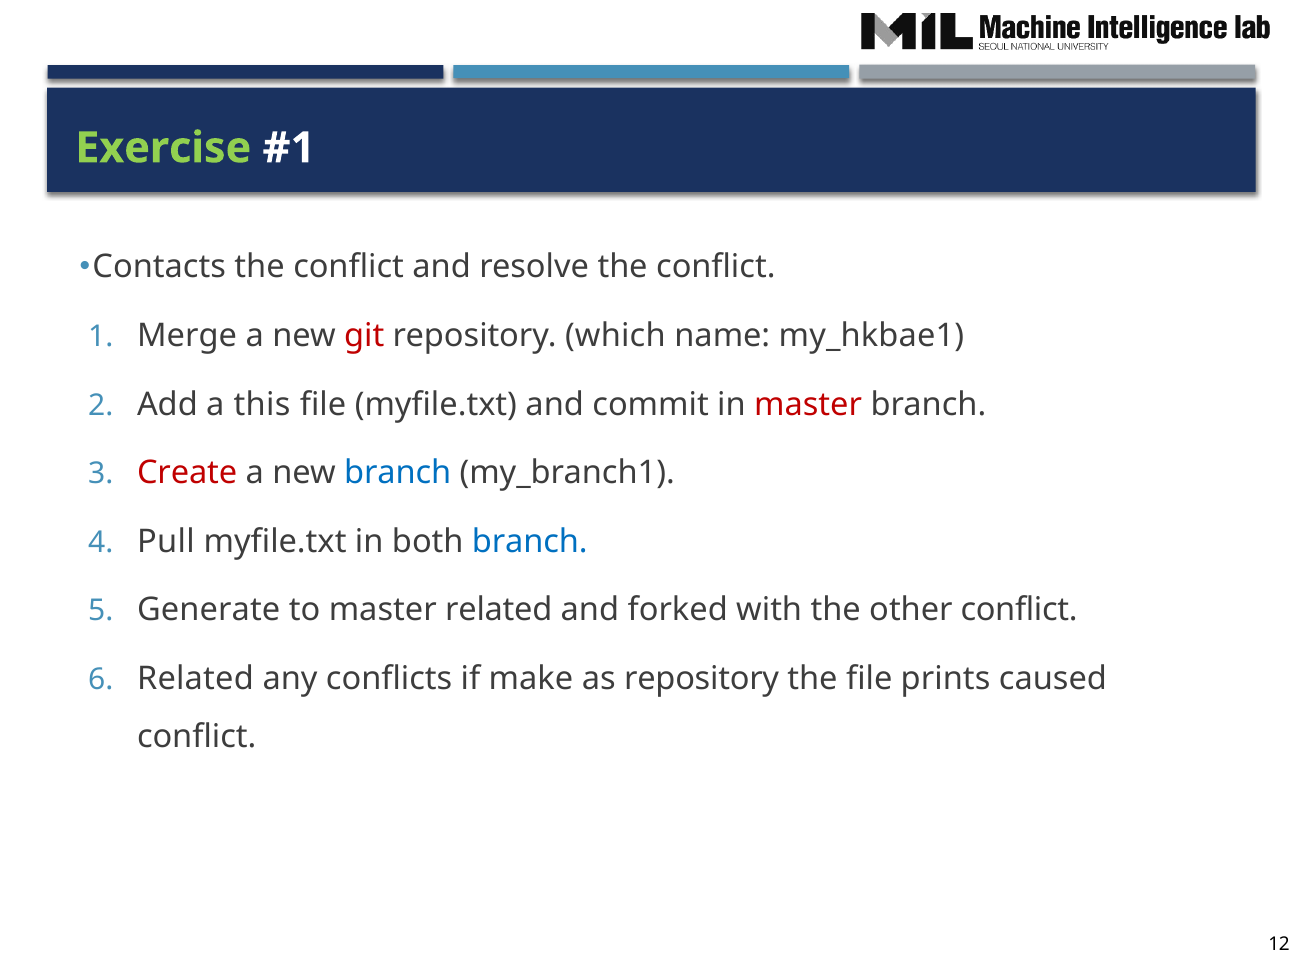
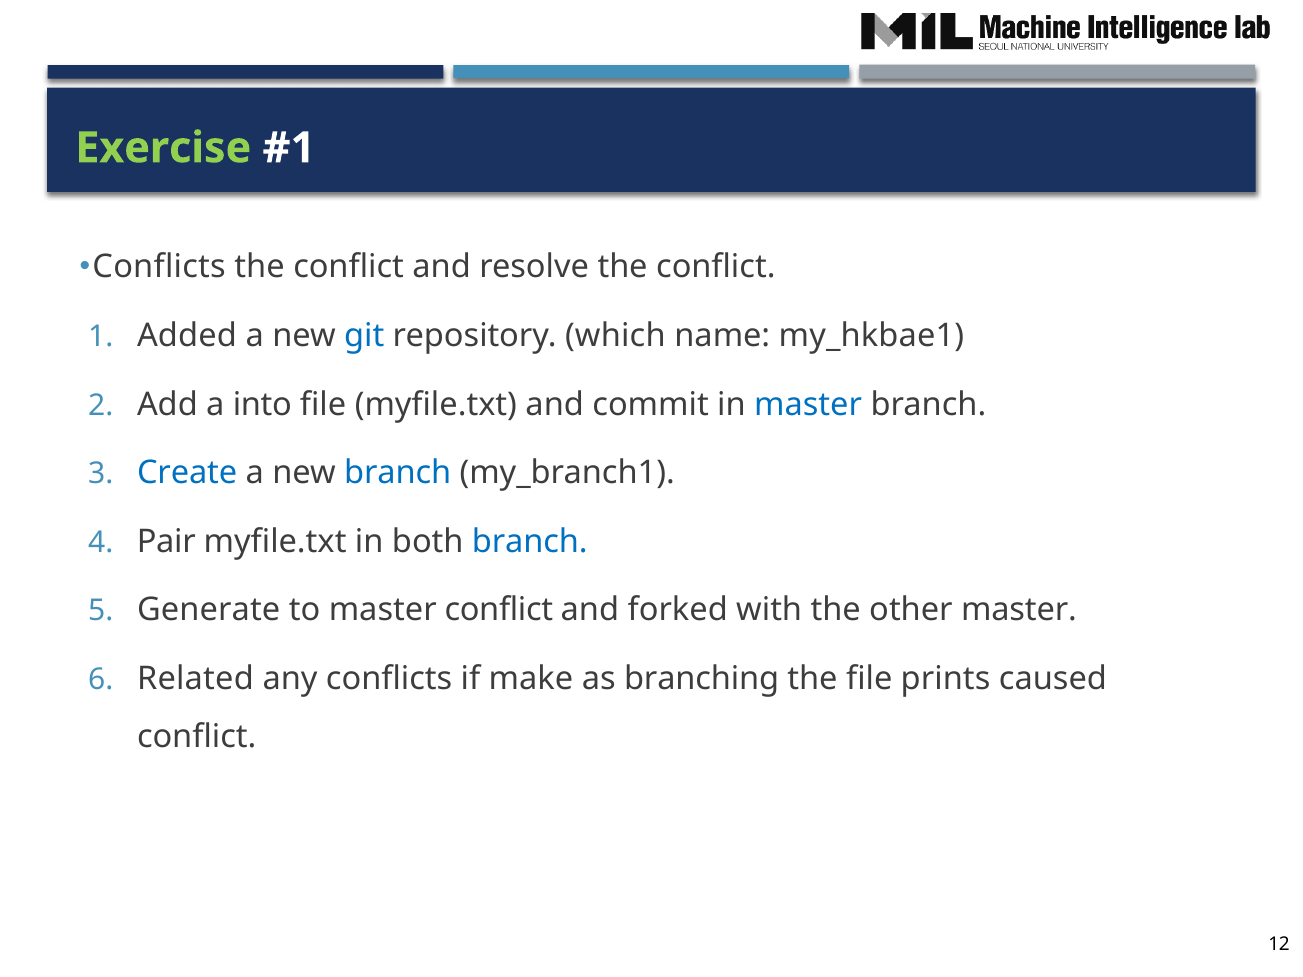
Contacts at (159, 267): Contacts -> Conflicts
Merge: Merge -> Added
git colour: red -> blue
this: this -> into
master at (808, 404) colour: red -> blue
Create colour: red -> blue
Pull: Pull -> Pair
master related: related -> conflict
other conflict: conflict -> master
as repository: repository -> branching
